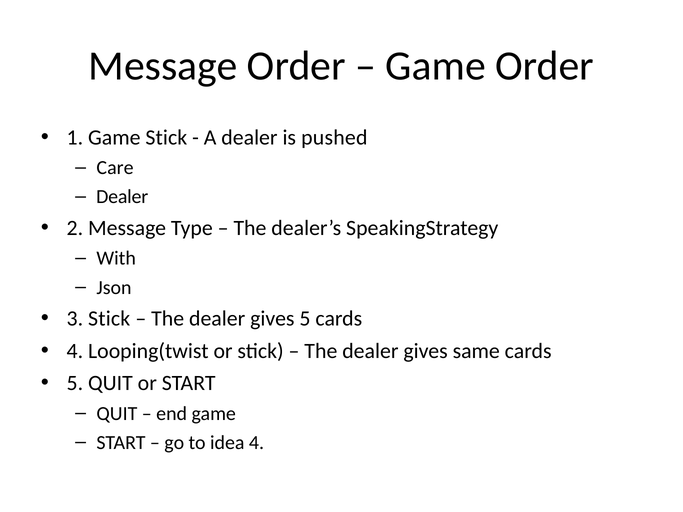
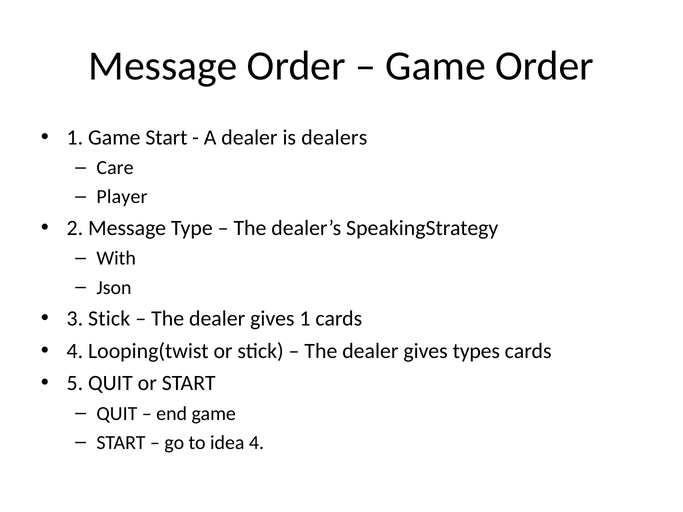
Game Stick: Stick -> Start
pushed: pushed -> dealers
Dealer at (122, 197): Dealer -> Player
gives 5: 5 -> 1
same: same -> types
